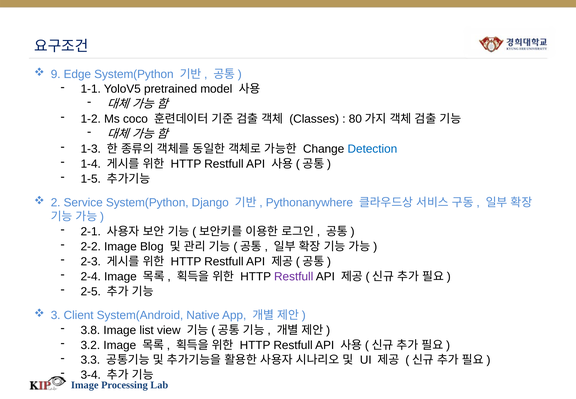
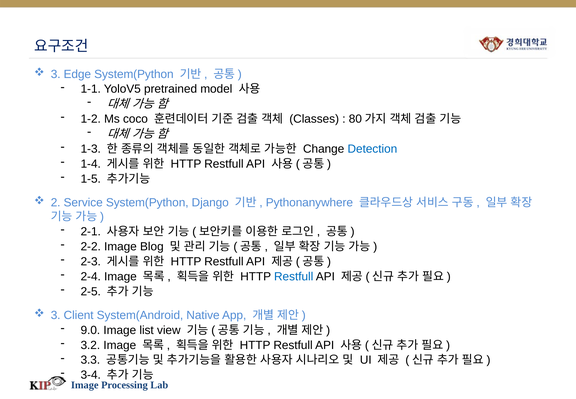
9 at (56, 74): 9 -> 3
Restfull at (294, 276) colour: purple -> blue
3.8: 3.8 -> 9.0
